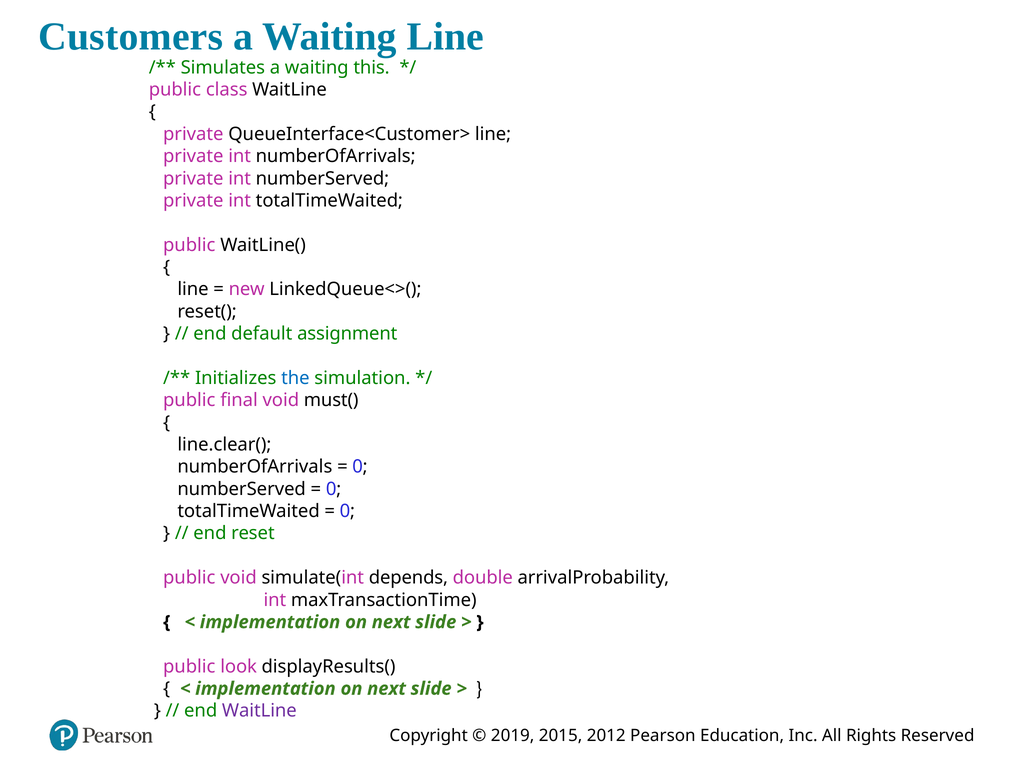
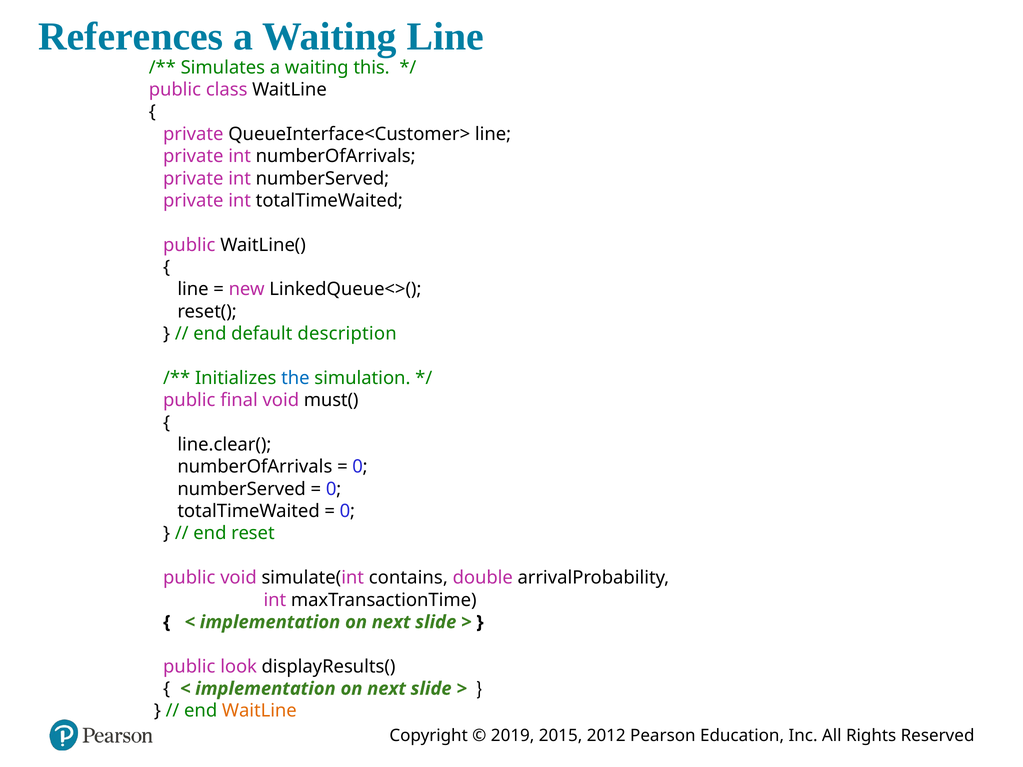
Customers: Customers -> References
assignment: assignment -> description
depends: depends -> contains
WaitLine at (259, 711) colour: purple -> orange
